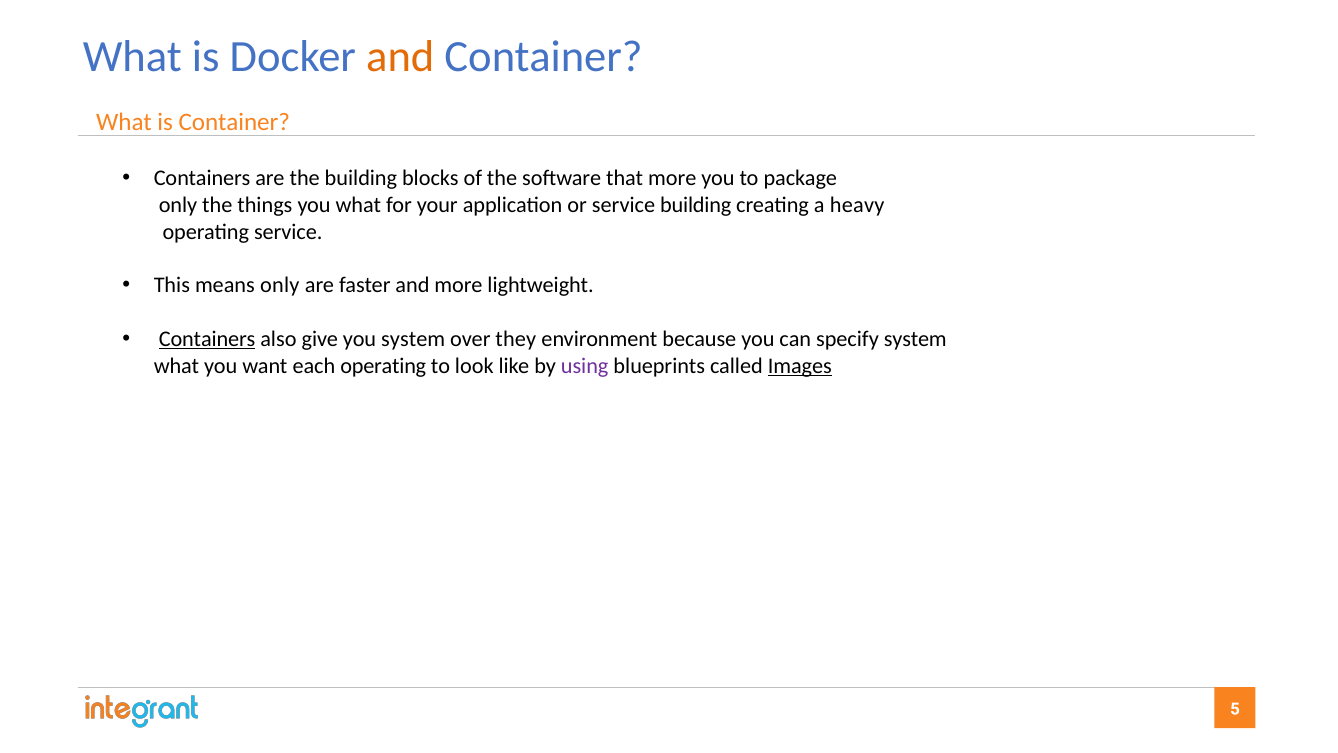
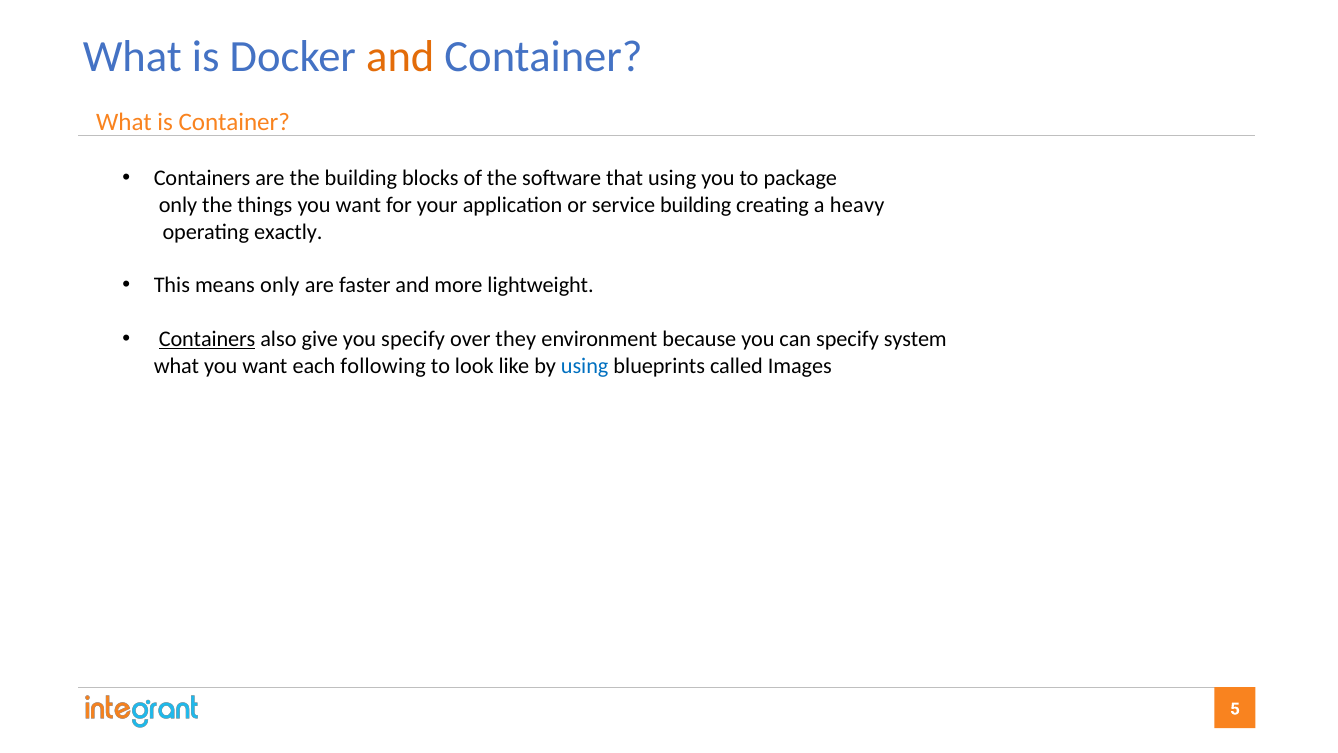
that more: more -> using
things you what: what -> want
operating service: service -> exactly
you system: system -> specify
each operating: operating -> following
using at (585, 366) colour: purple -> blue
Images underline: present -> none
